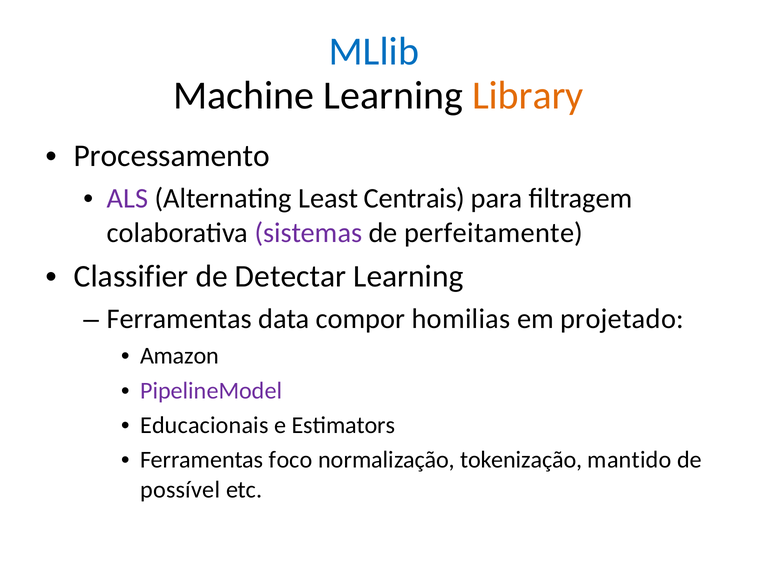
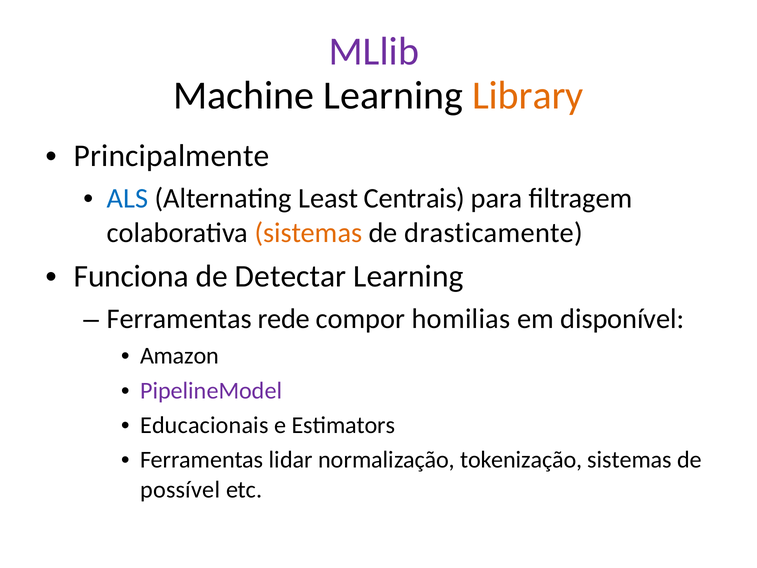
MLlib colour: blue -> purple
Processamento: Processamento -> Principalmente
ALS colour: purple -> blue
sistemas at (308, 233) colour: purple -> orange
perfeitamente: perfeitamente -> drasticamente
Classifier: Classifier -> Funciona
data: data -> rede
projetado: projetado -> disponível
foco: foco -> lidar
tokenização mantido: mantido -> sistemas
